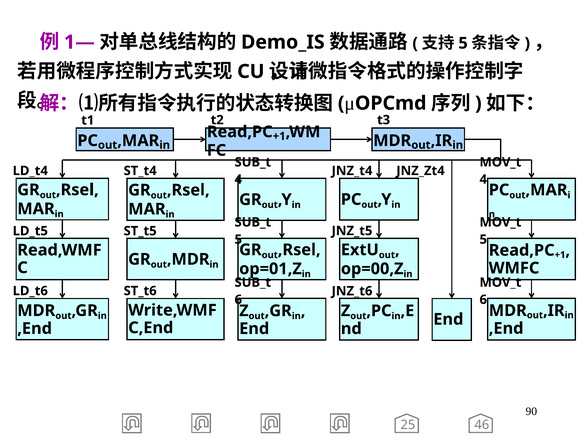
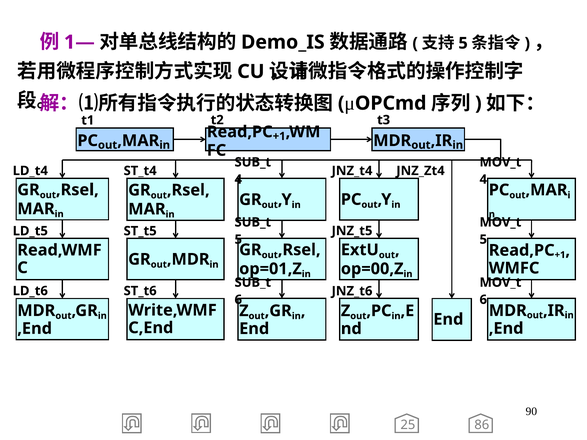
46: 46 -> 86
